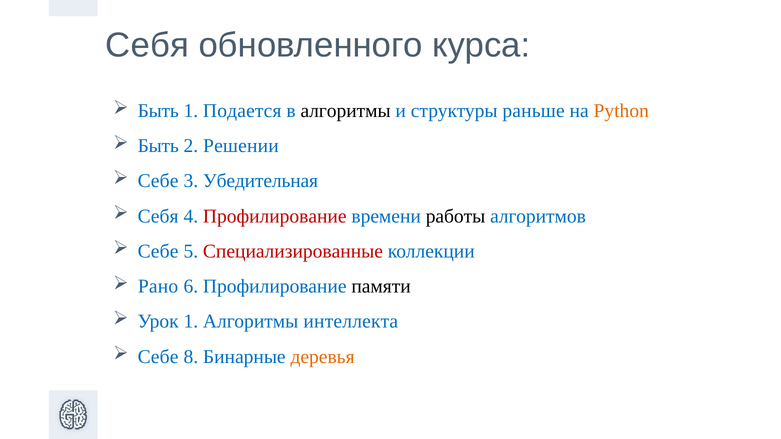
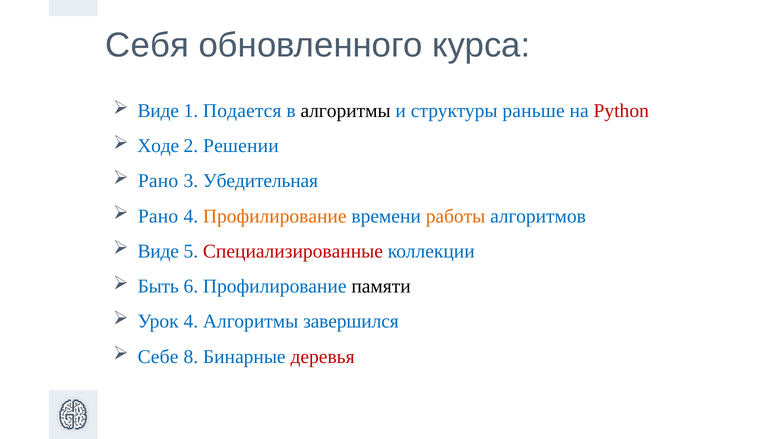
Быть at (158, 111): Быть -> Виде
Python colour: orange -> red
Быть at (158, 146): Быть -> Ходе
Себе at (158, 181): Себе -> Рано
Себя at (158, 216): Себя -> Рано
Профилирование at (275, 216) colour: red -> orange
работы colour: black -> orange
Себе at (158, 251): Себе -> Виде
Рано: Рано -> Быть
Урок 1: 1 -> 4
интеллекта: интеллекта -> завершился
деревья colour: orange -> red
